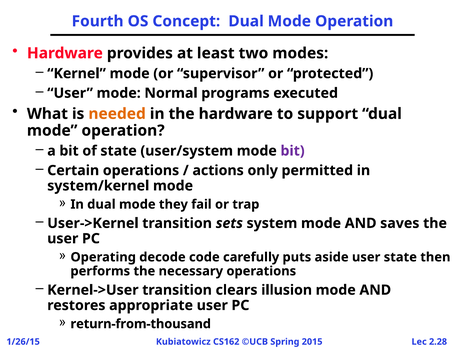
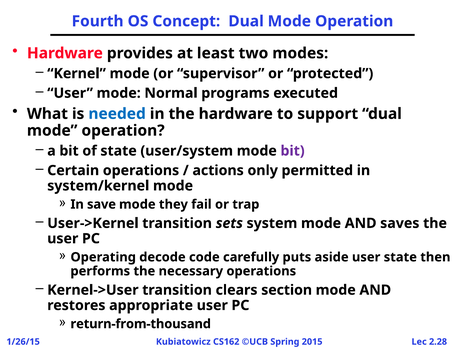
needed colour: orange -> blue
In dual: dual -> save
illusion: illusion -> section
